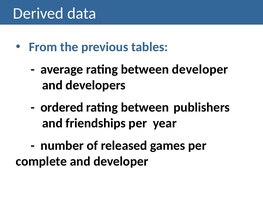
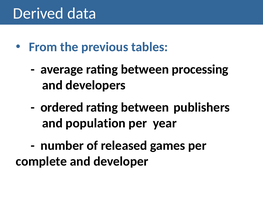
between developer: developer -> processing
friendships: friendships -> population
